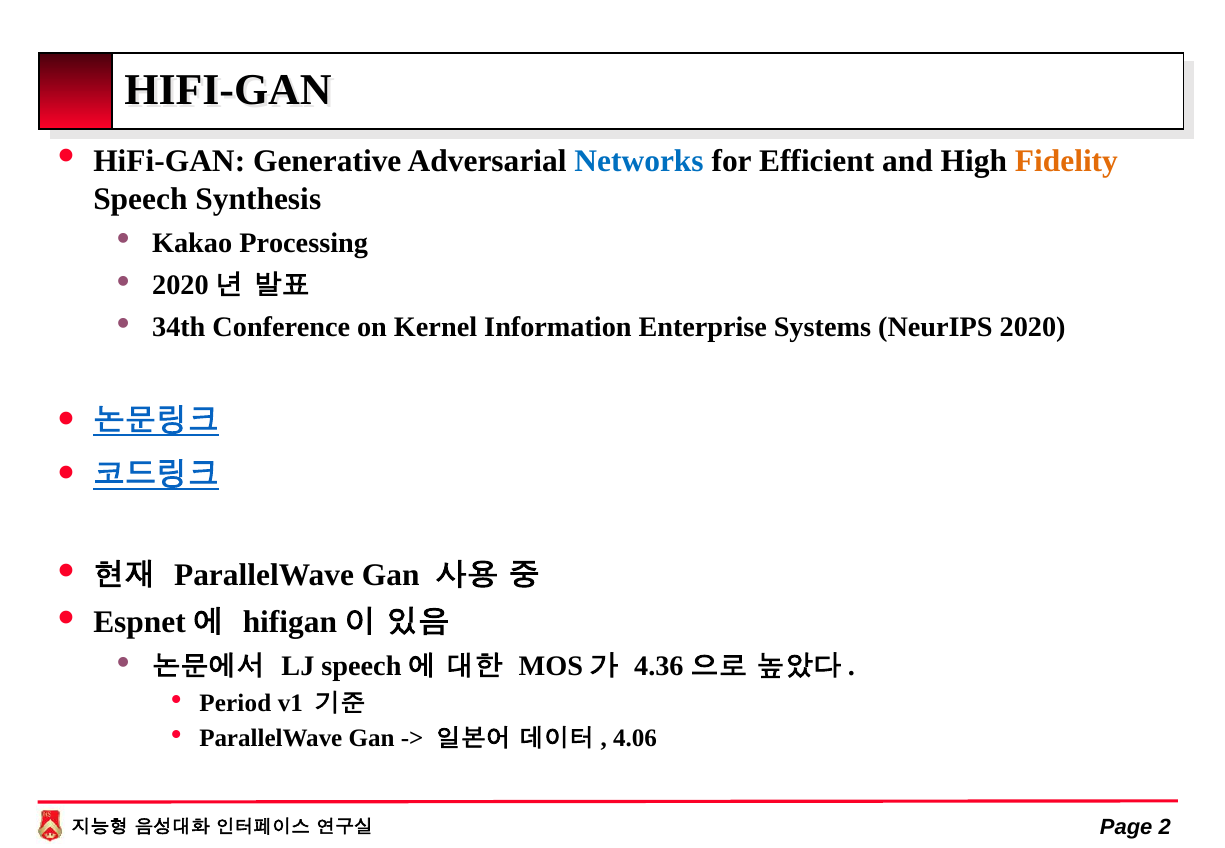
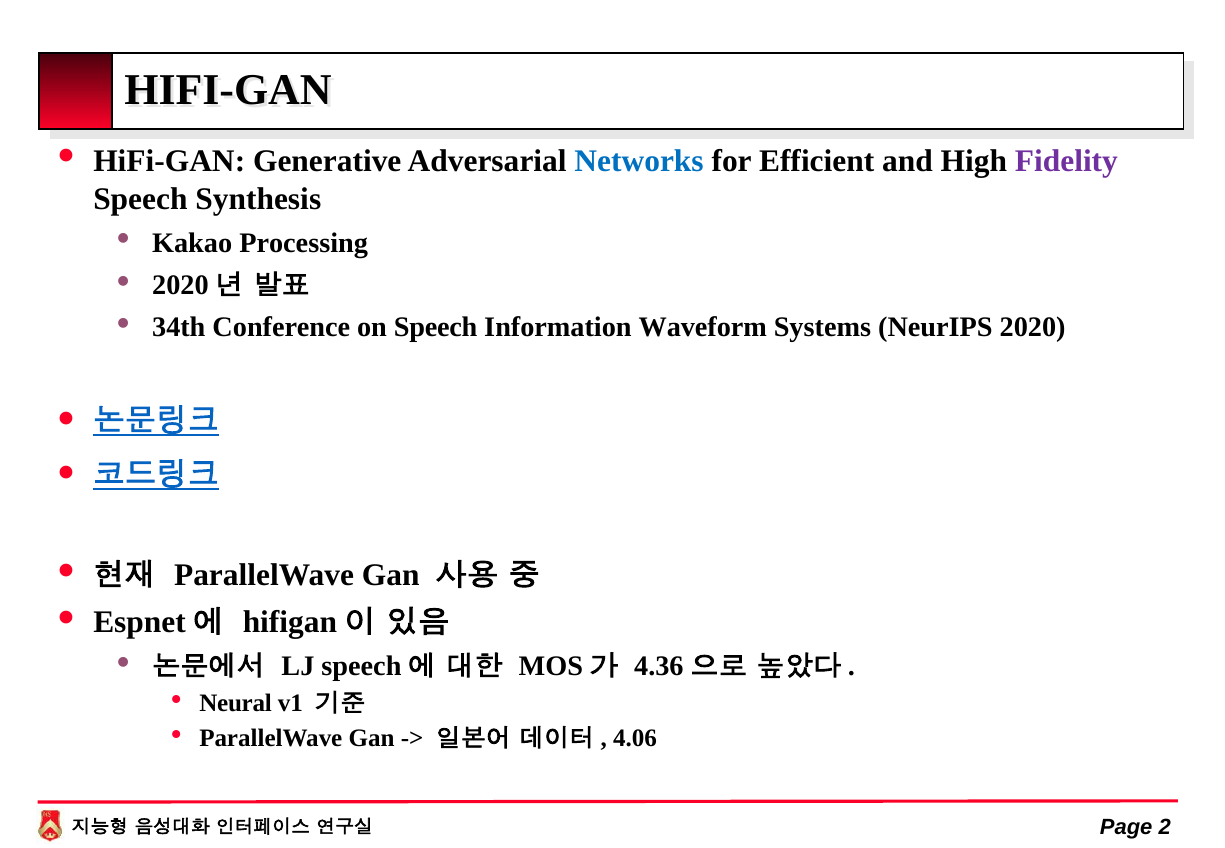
Fidelity colour: orange -> purple
on Kernel: Kernel -> Speech
Enterprise: Enterprise -> Waveform
Period: Period -> Neural
